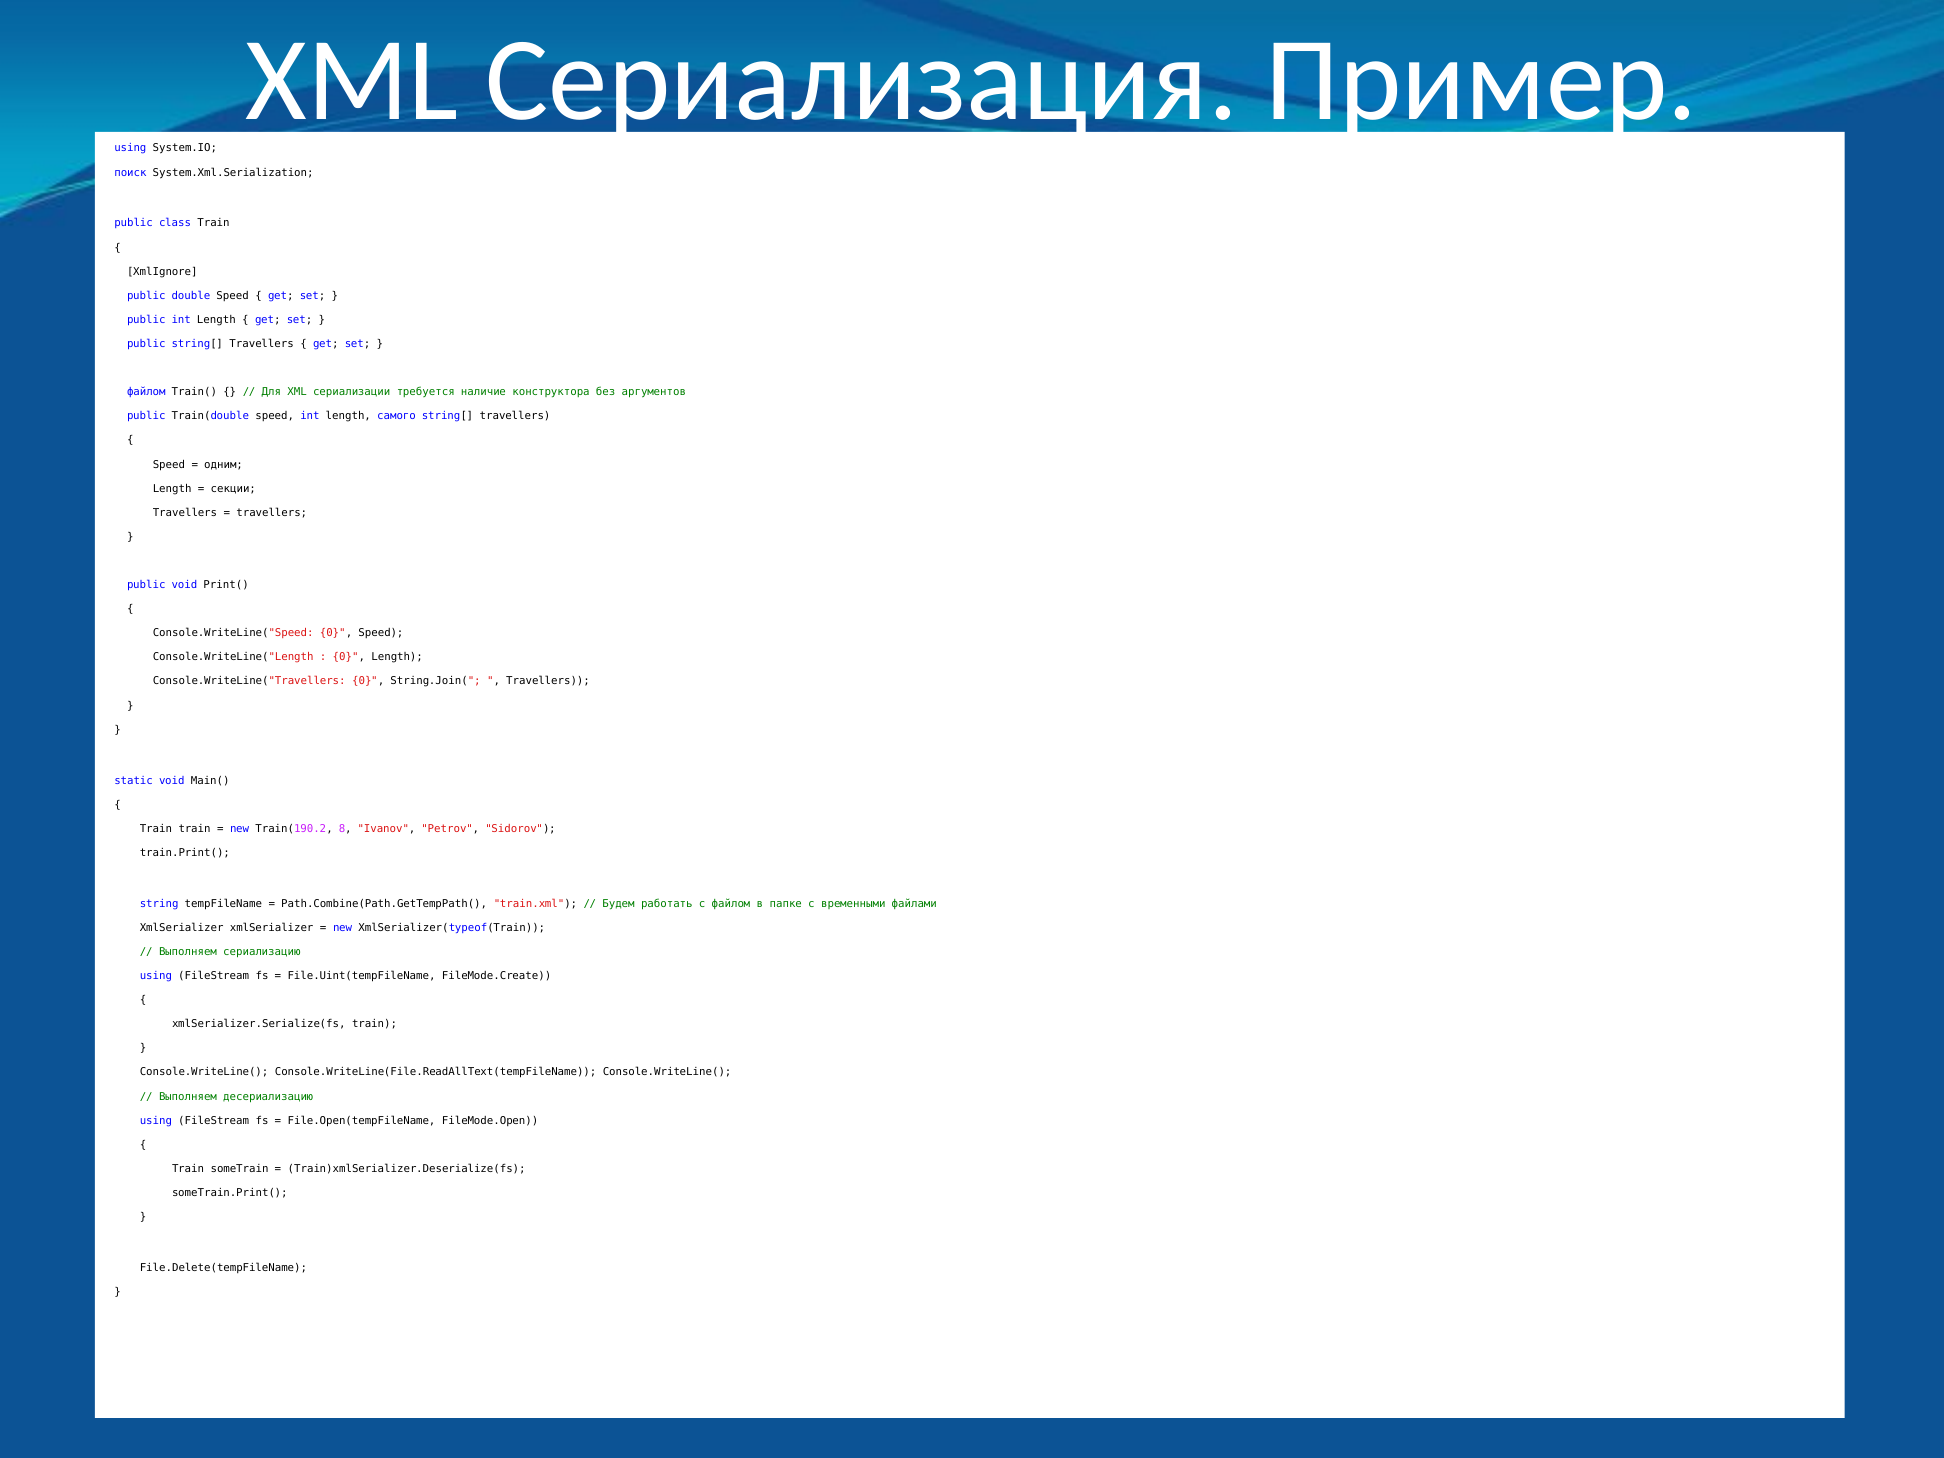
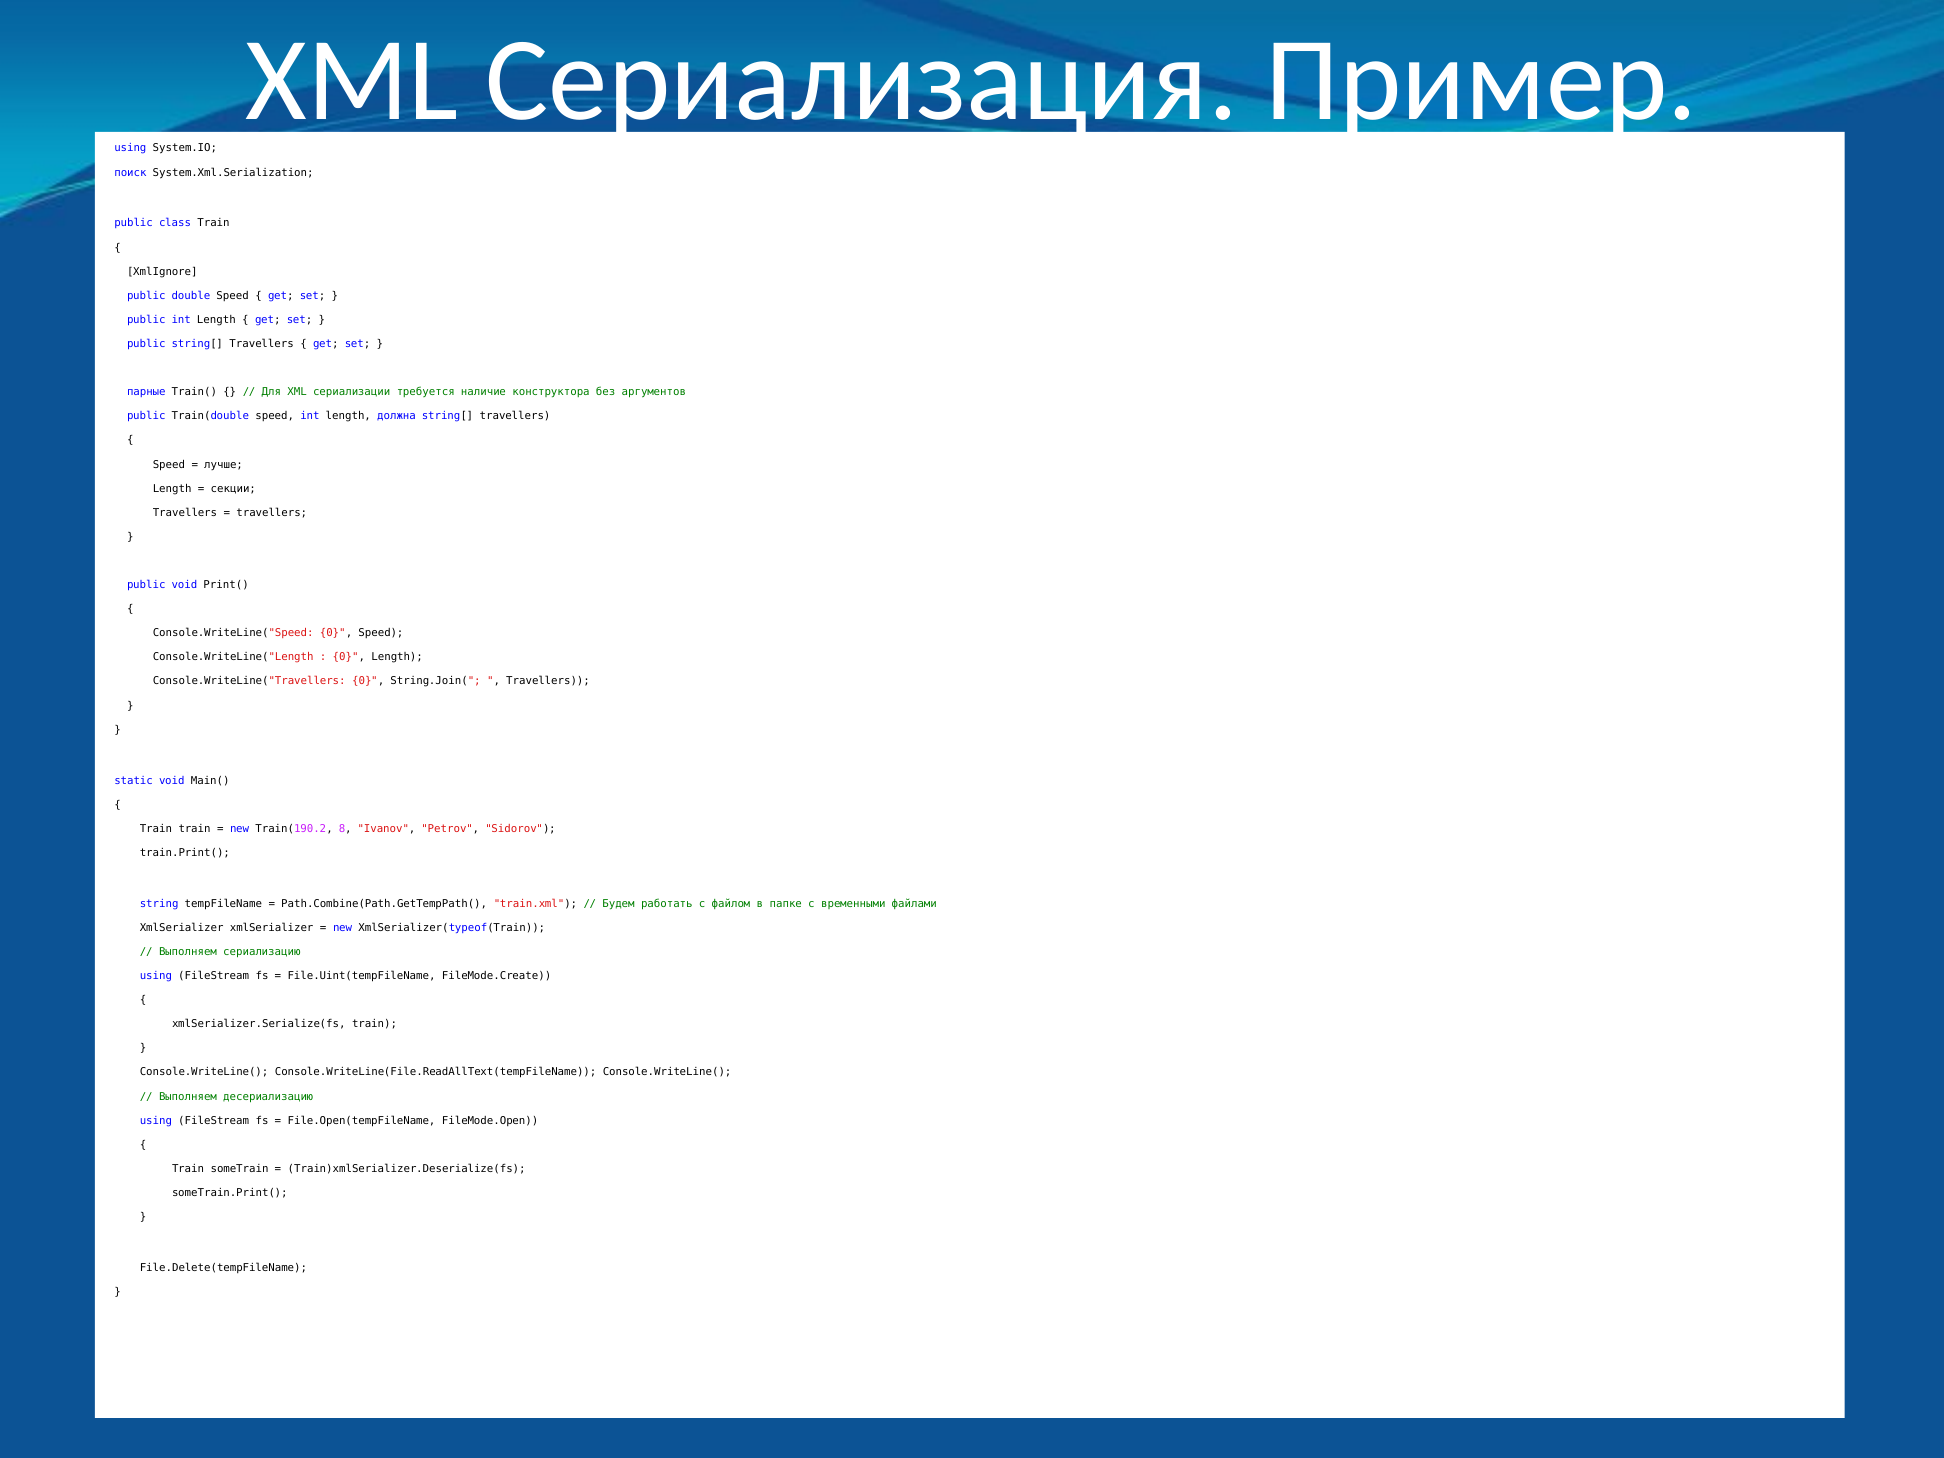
файлом at (146, 392): файлом -> парные
самого: самого -> должна
одним: одним -> лучше
